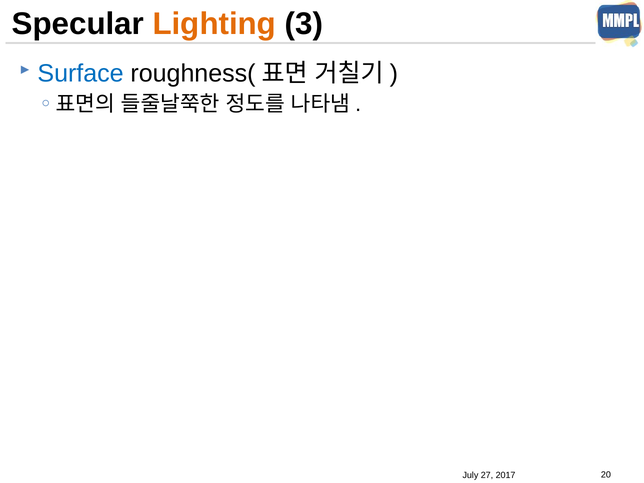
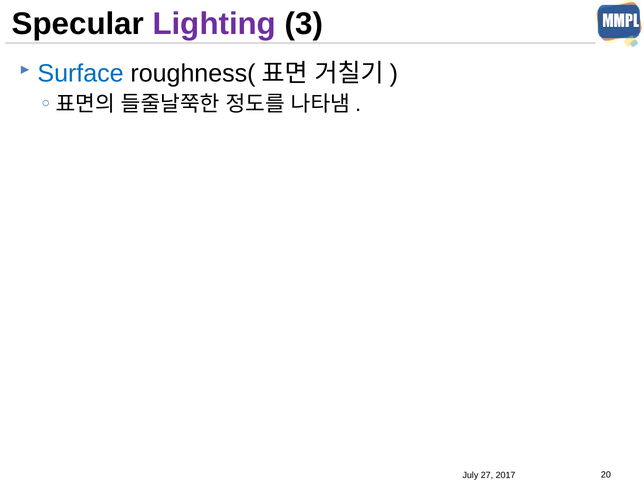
Lighting colour: orange -> purple
